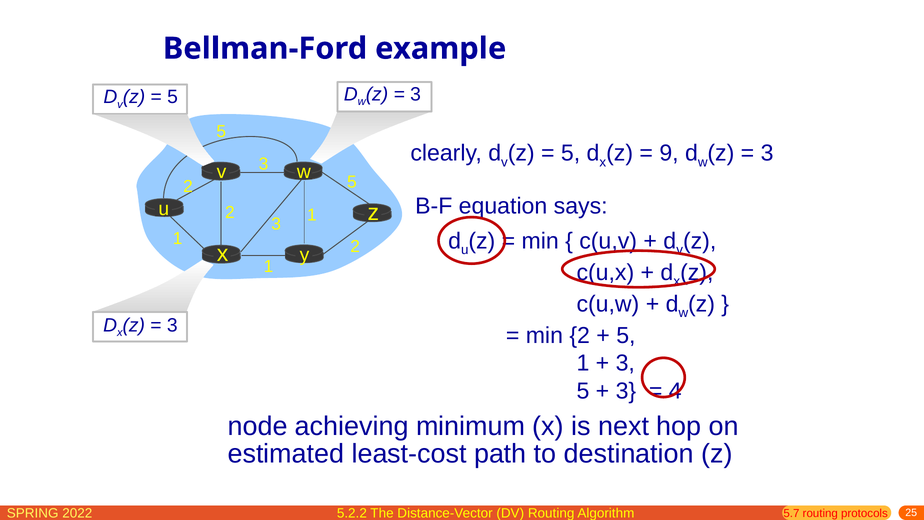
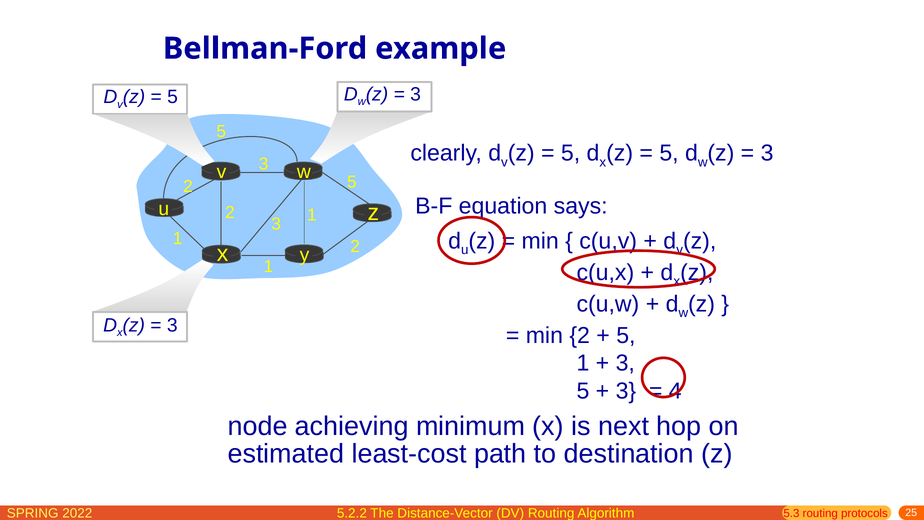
9 at (669, 153): 9 -> 5
5.7: 5.7 -> 5.3
